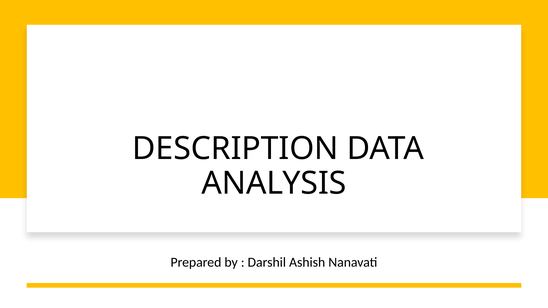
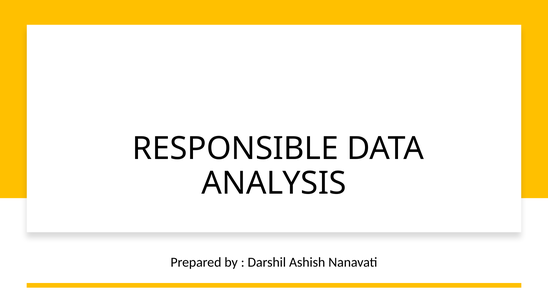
DESCRIPTION: DESCRIPTION -> RESPONSIBLE
